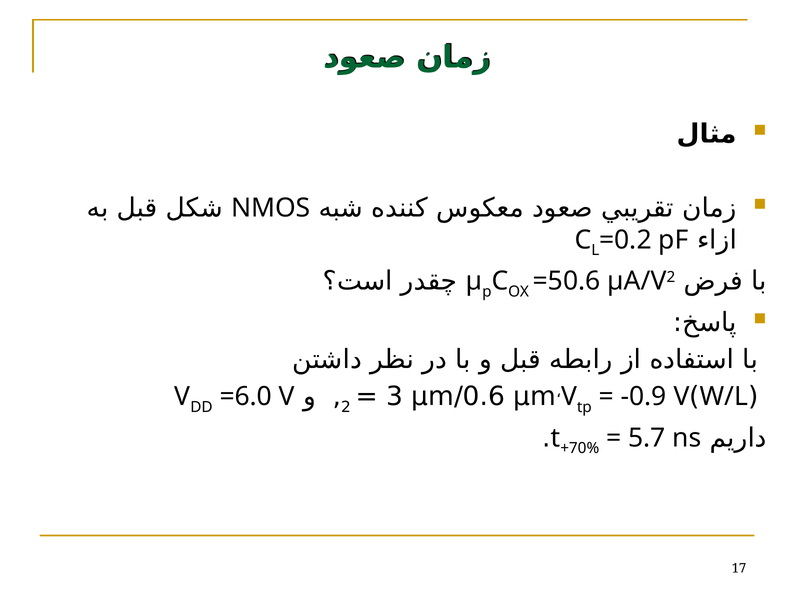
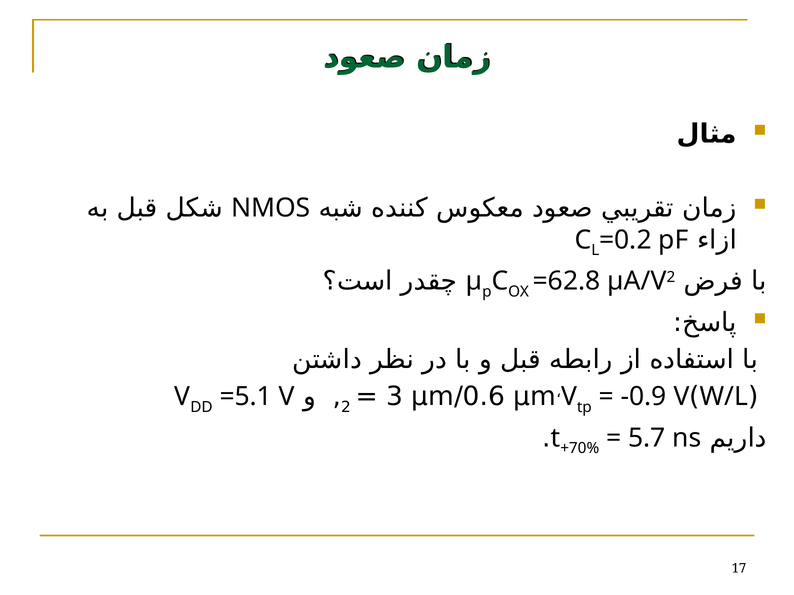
=50.6: =50.6 -> =62.8
=6.0: =6.0 -> =5.1
